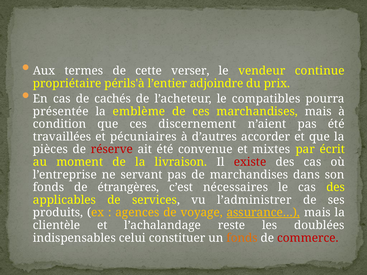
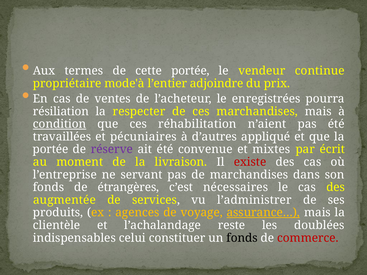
cette verser: verser -> portée
périls'à: périls'à -> mode'à
cachés: cachés -> ventes
compatibles: compatibles -> enregistrées
présentée: présentée -> résiliation
emblème: emblème -> respecter
condition underline: none -> present
discernement: discernement -> réhabilitation
accorder: accorder -> appliqué
pièces at (50, 150): pièces -> portée
réserve colour: red -> purple
applicables: applicables -> augmentée
fonds at (242, 238) colour: orange -> black
